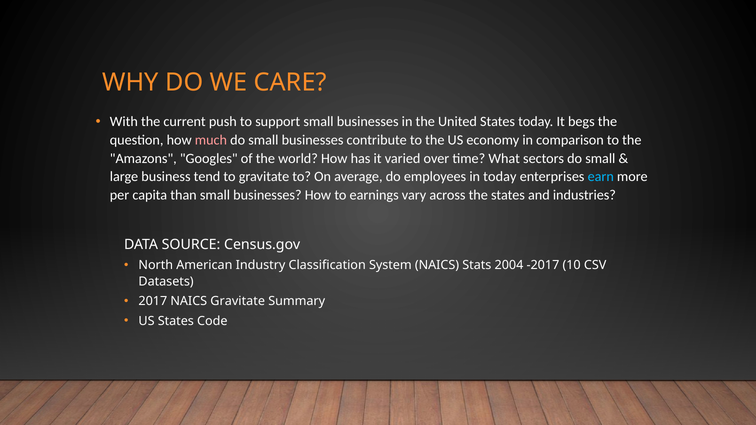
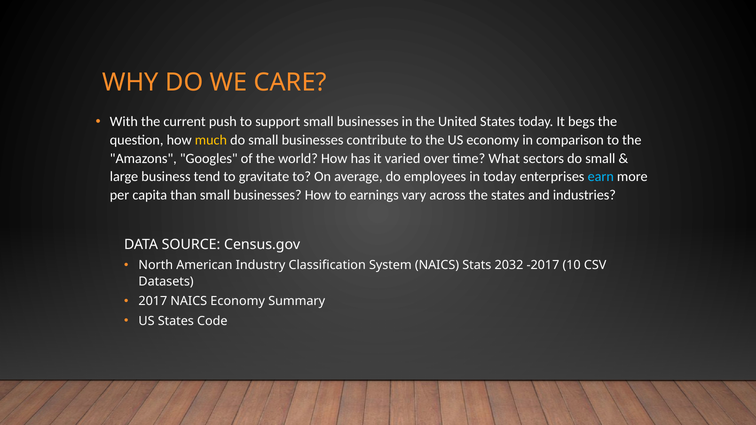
much colour: pink -> yellow
2004: 2004 -> 2032
NAICS Gravitate: Gravitate -> Economy
